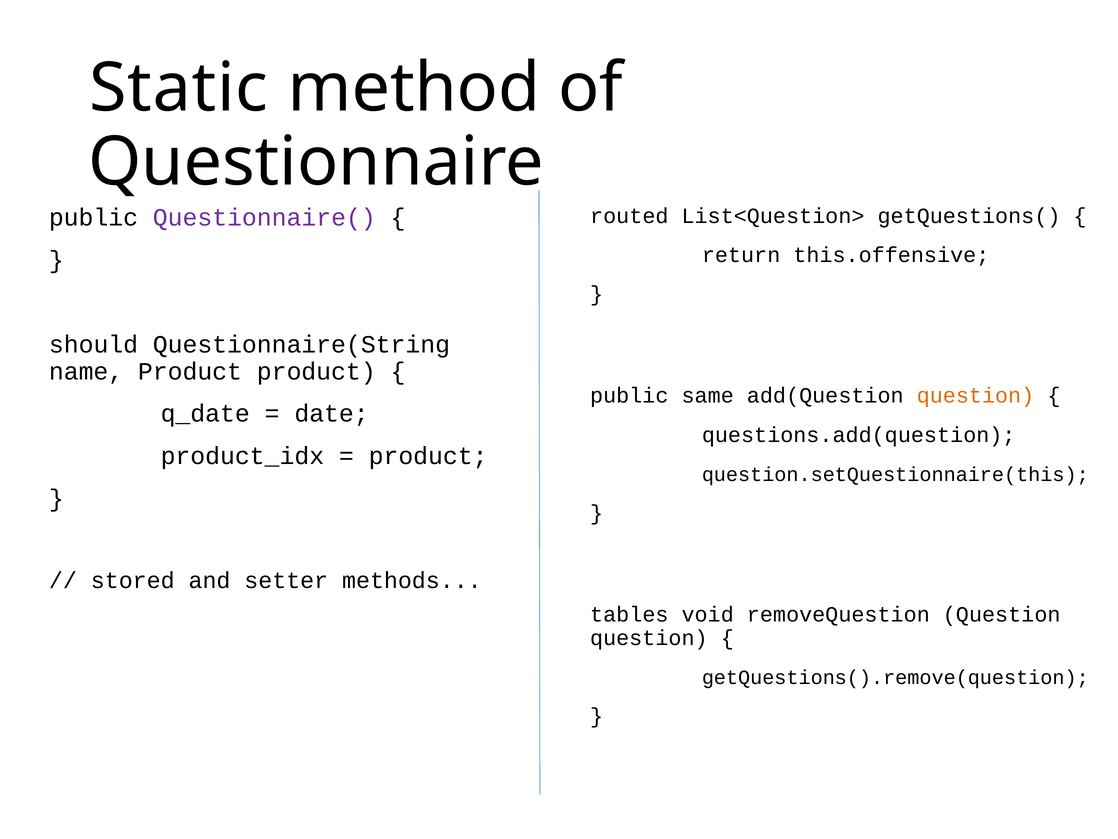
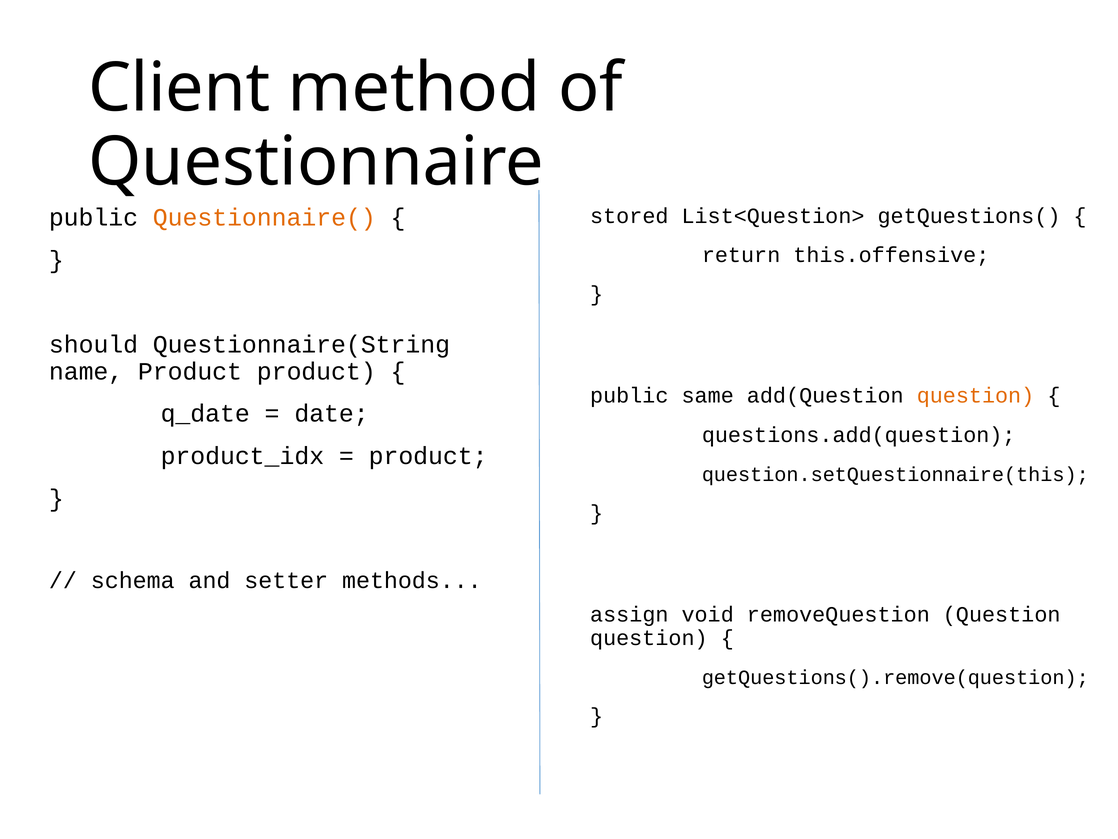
Static: Static -> Client
routed: routed -> stored
Questionnaire( colour: purple -> orange
stored: stored -> schema
tables: tables -> assign
